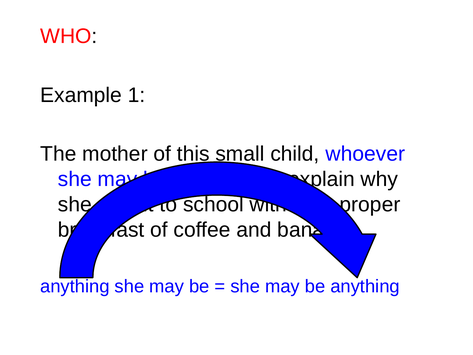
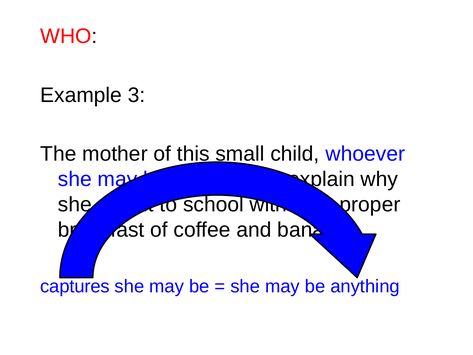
1: 1 -> 3
anything at (75, 286): anything -> captures
